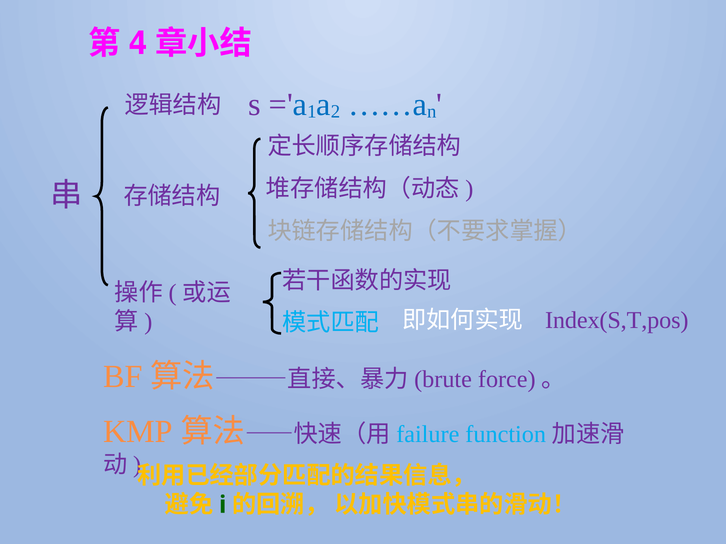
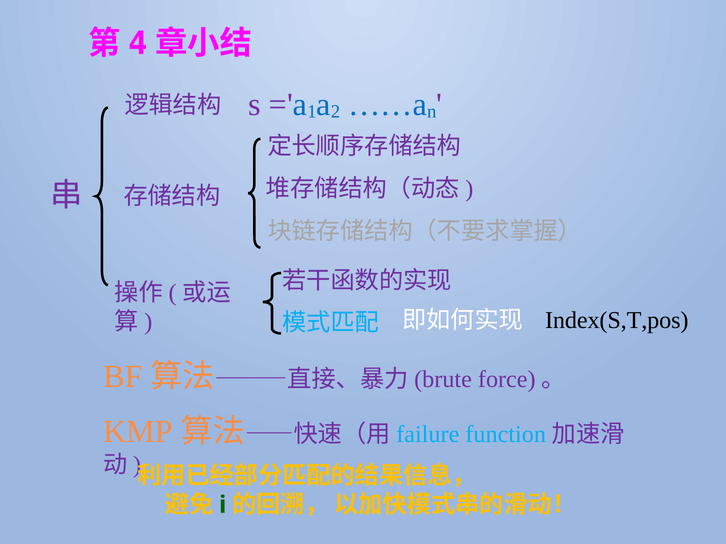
Index(S,T,pos colour: purple -> black
